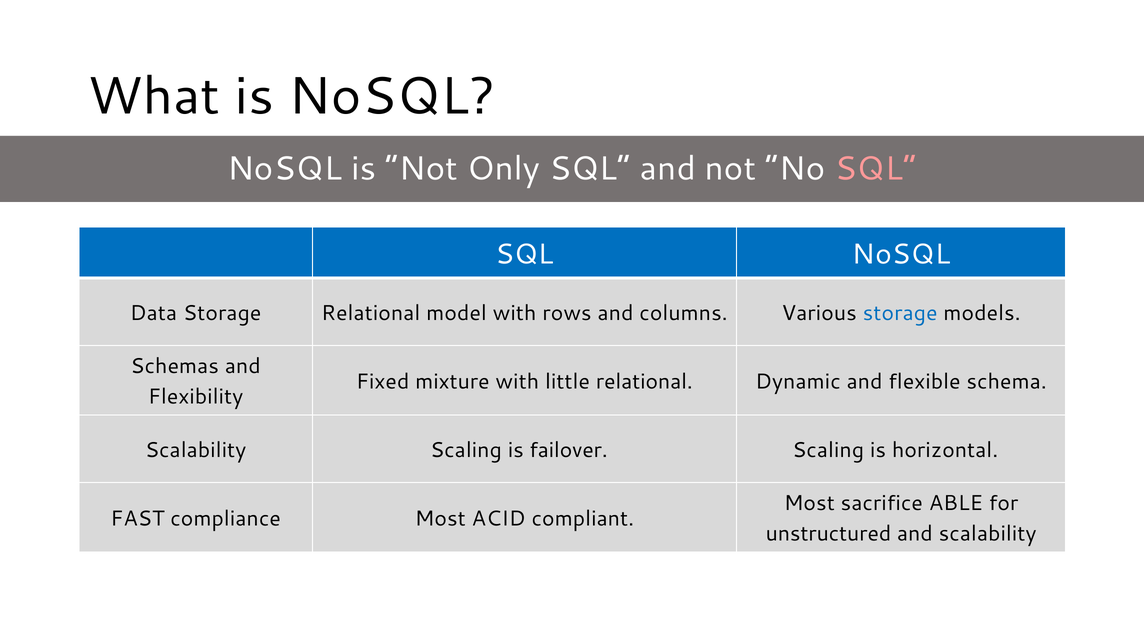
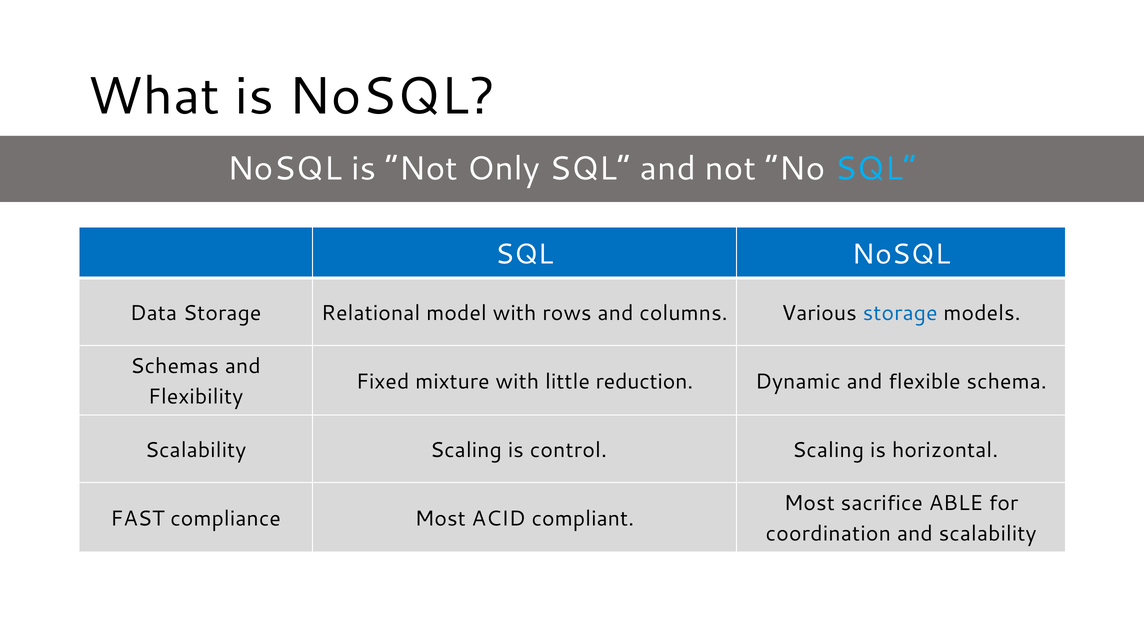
SQL at (876, 169) colour: pink -> light blue
little relational: relational -> reduction
failover: failover -> control
unstructured: unstructured -> coordination
